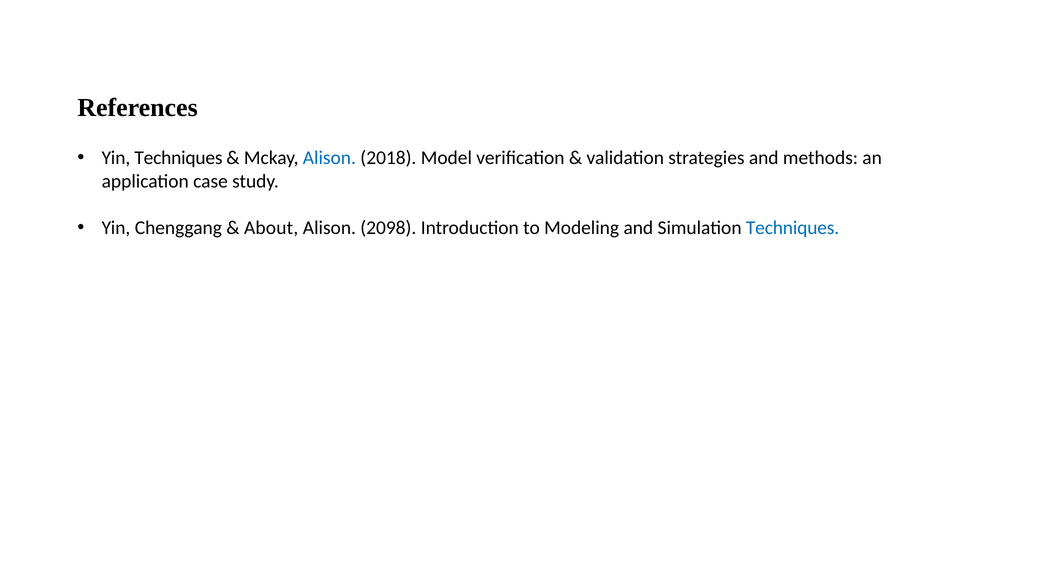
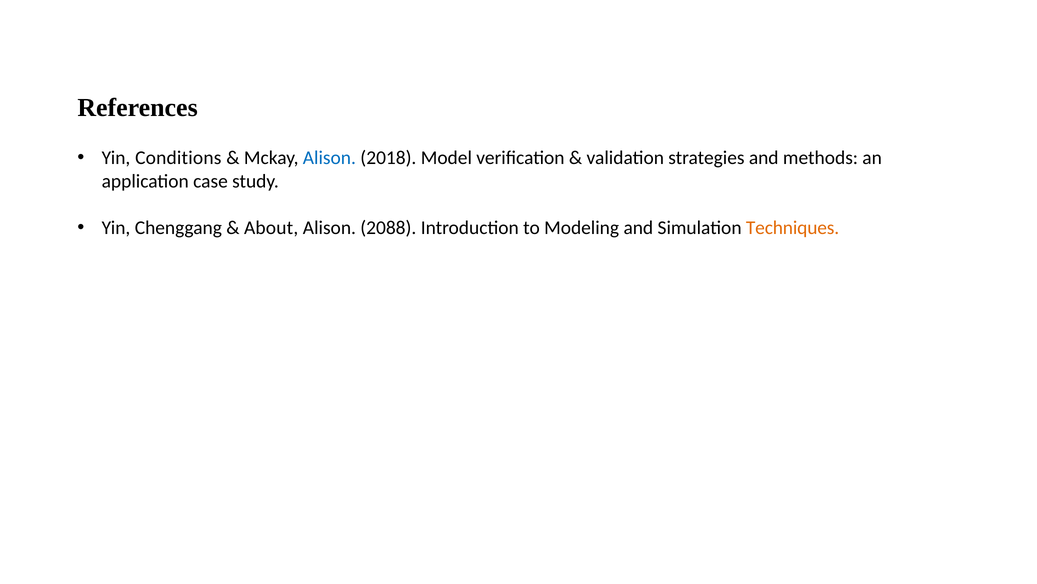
Yin Techniques: Techniques -> Conditions
2098: 2098 -> 2088
Techniques at (793, 228) colour: blue -> orange
